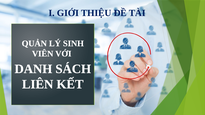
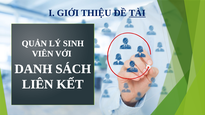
TÀI underline: none -> present
